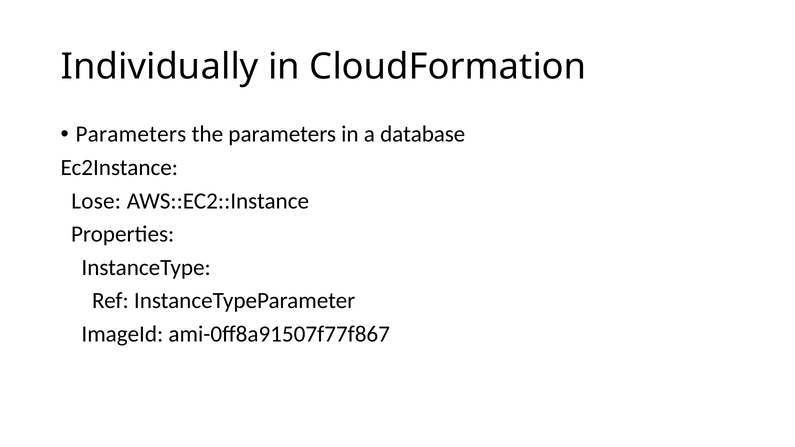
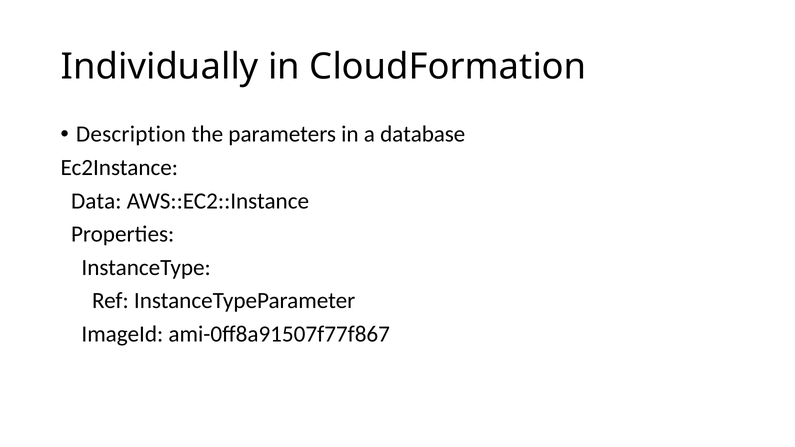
Parameters at (131, 134): Parameters -> Description
Lose: Lose -> Data
